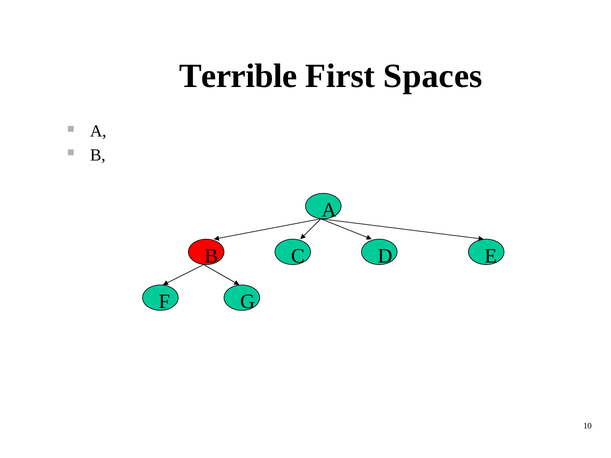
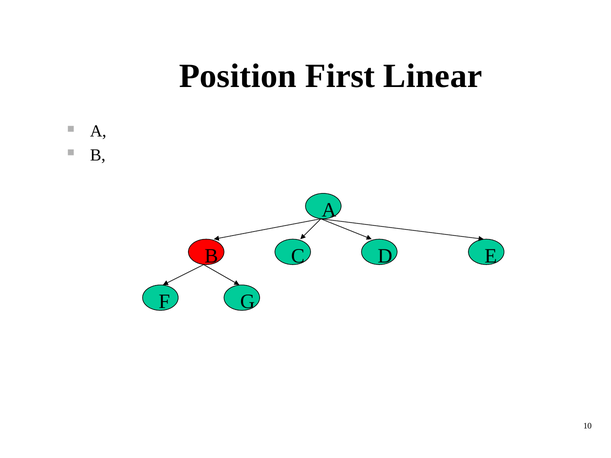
Terrible: Terrible -> Position
Spaces: Spaces -> Linear
